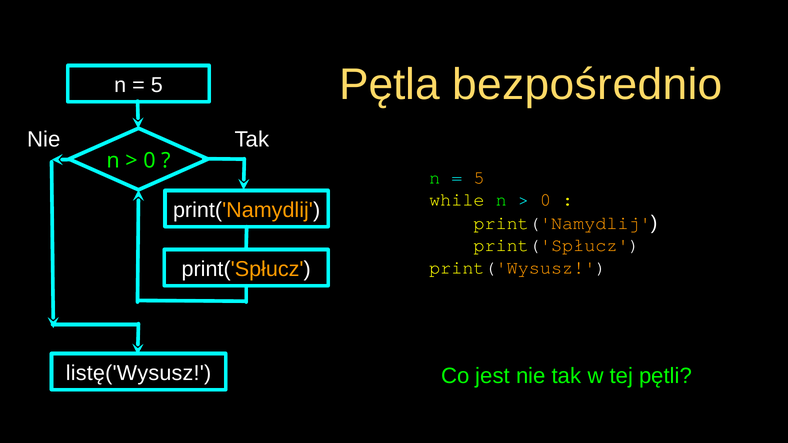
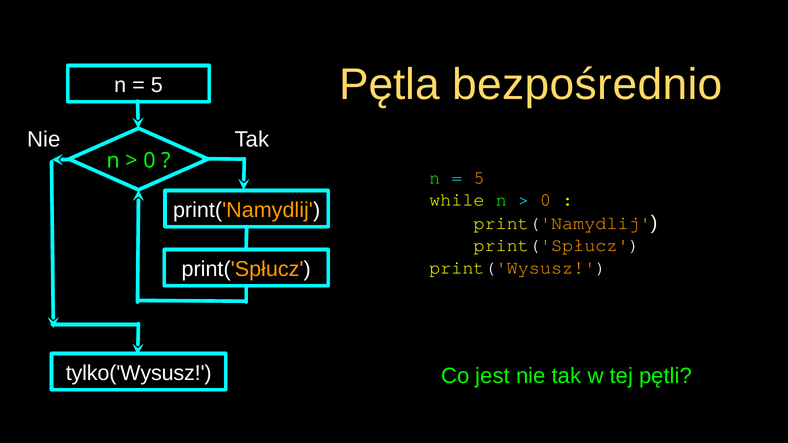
listę('Wysusz: listę('Wysusz -> tylko('Wysusz
